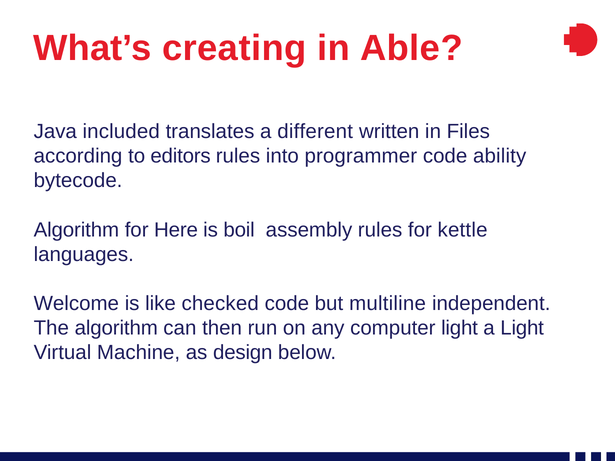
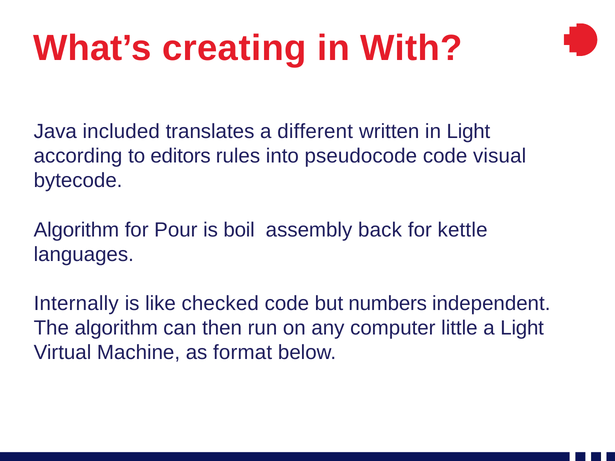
Able: Able -> With
in Files: Files -> Light
programmer: programmer -> pseudocode
ability: ability -> visual
Here: Here -> Pour
assembly rules: rules -> back
Welcome: Welcome -> Internally
multiline: multiline -> numbers
computer light: light -> little
design: design -> format
